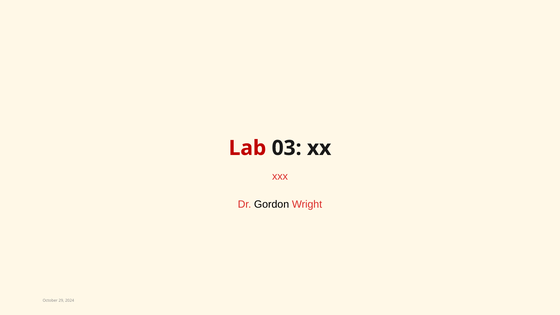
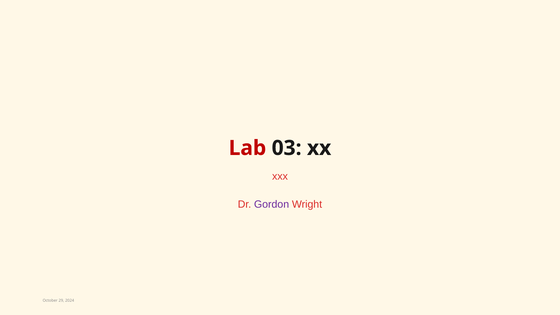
Gordon colour: black -> purple
